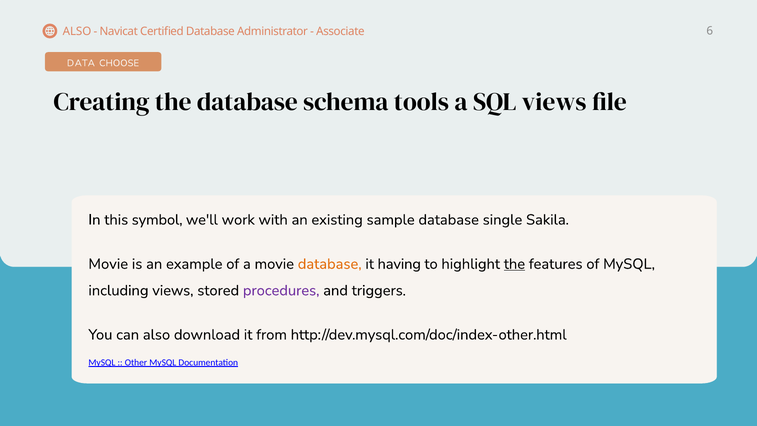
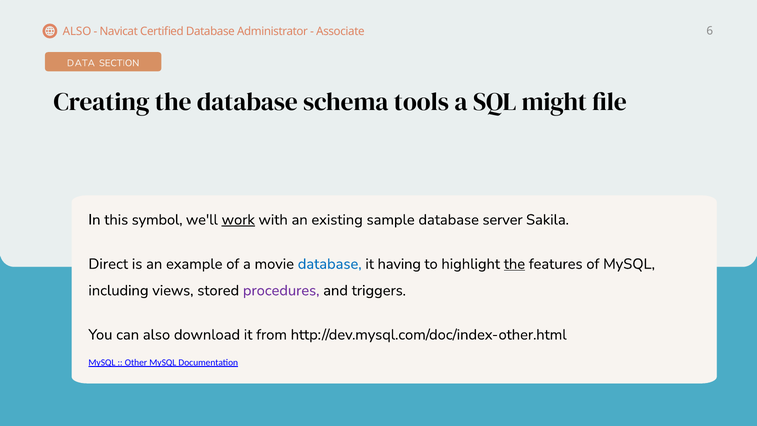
CHOOSE: CHOOSE -> SECTION
SQL views: views -> might
work underline: none -> present
single: single -> server
Movie at (108, 264): Movie -> Direct
database at (330, 264) colour: orange -> blue
